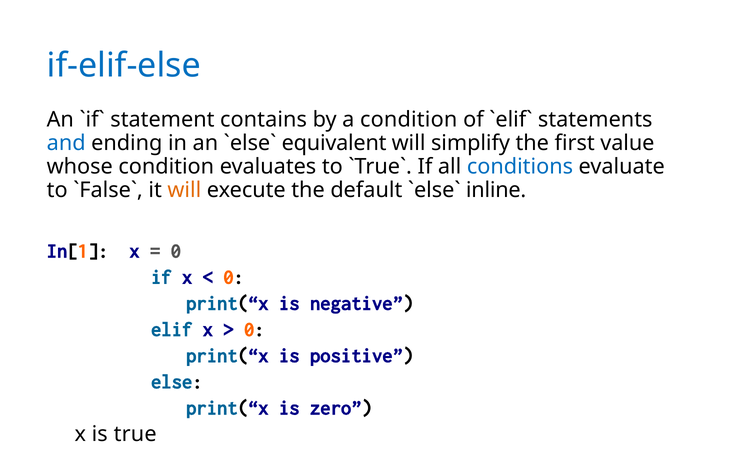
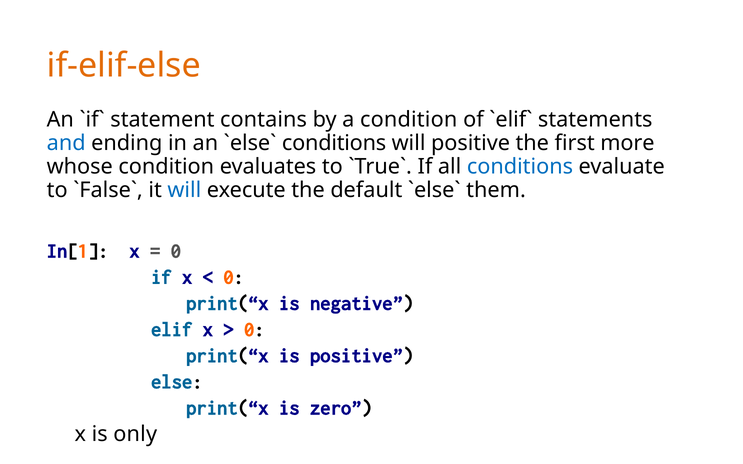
if-elif-else colour: blue -> orange
equivalent at (334, 143): equivalent -> conditions
will simplify: simplify -> positive
value: value -> more
will at (184, 190) colour: orange -> blue
inline: inline -> them
true: true -> only
